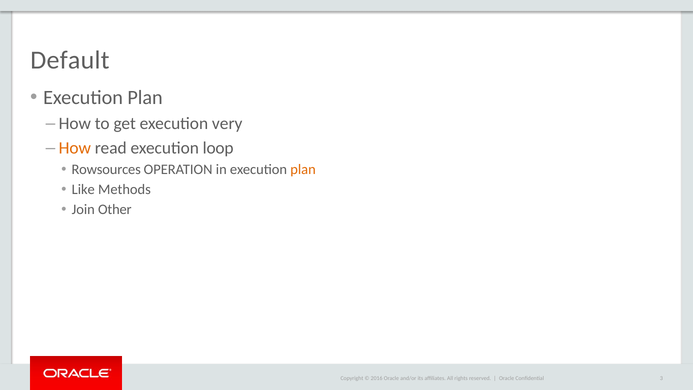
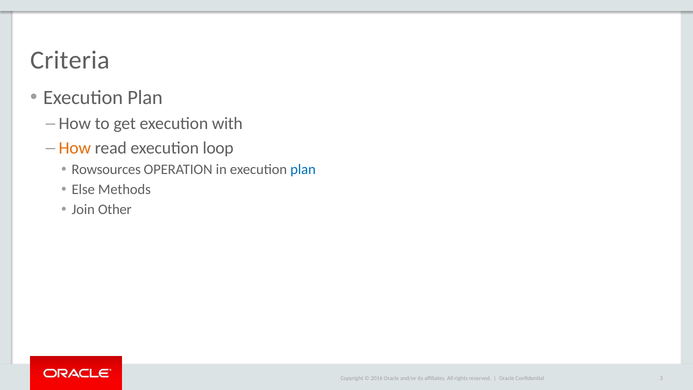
Default: Default -> Criteria
very: very -> with
plan at (303, 169) colour: orange -> blue
Like: Like -> Else
